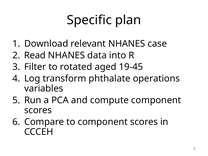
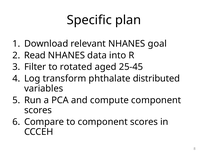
case: case -> goal
19-45: 19-45 -> 25-45
operations: operations -> distributed
